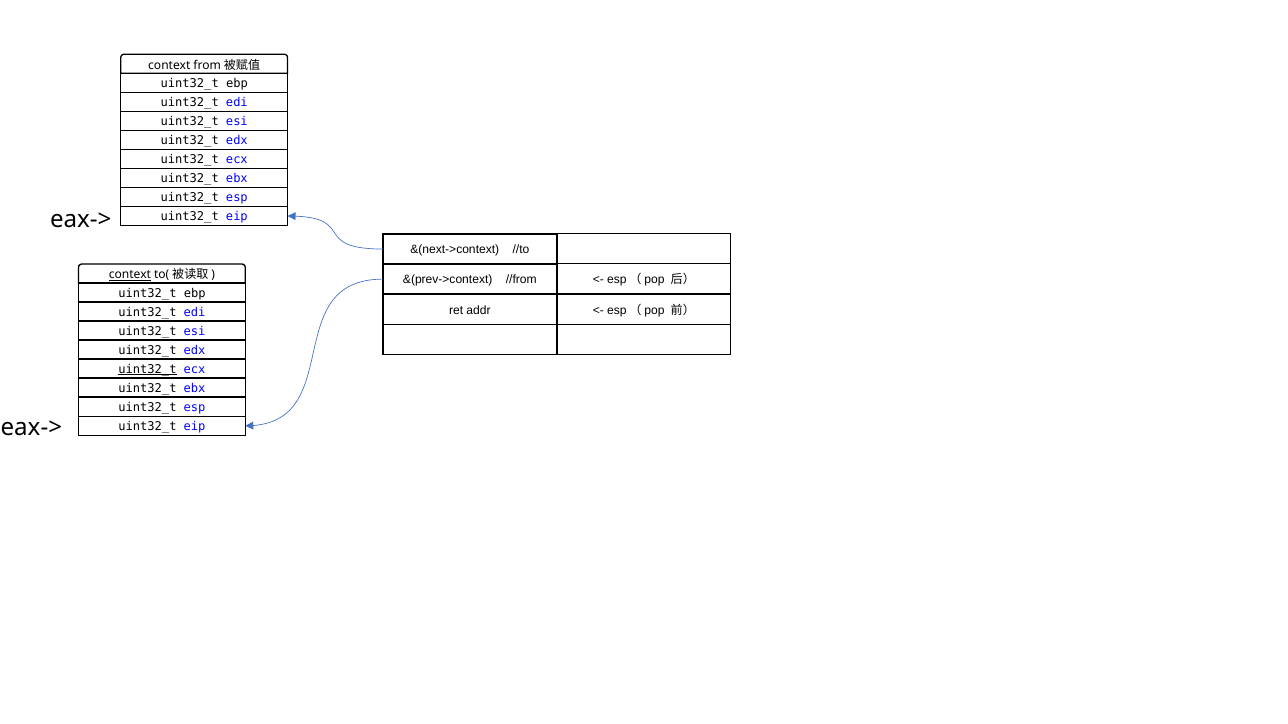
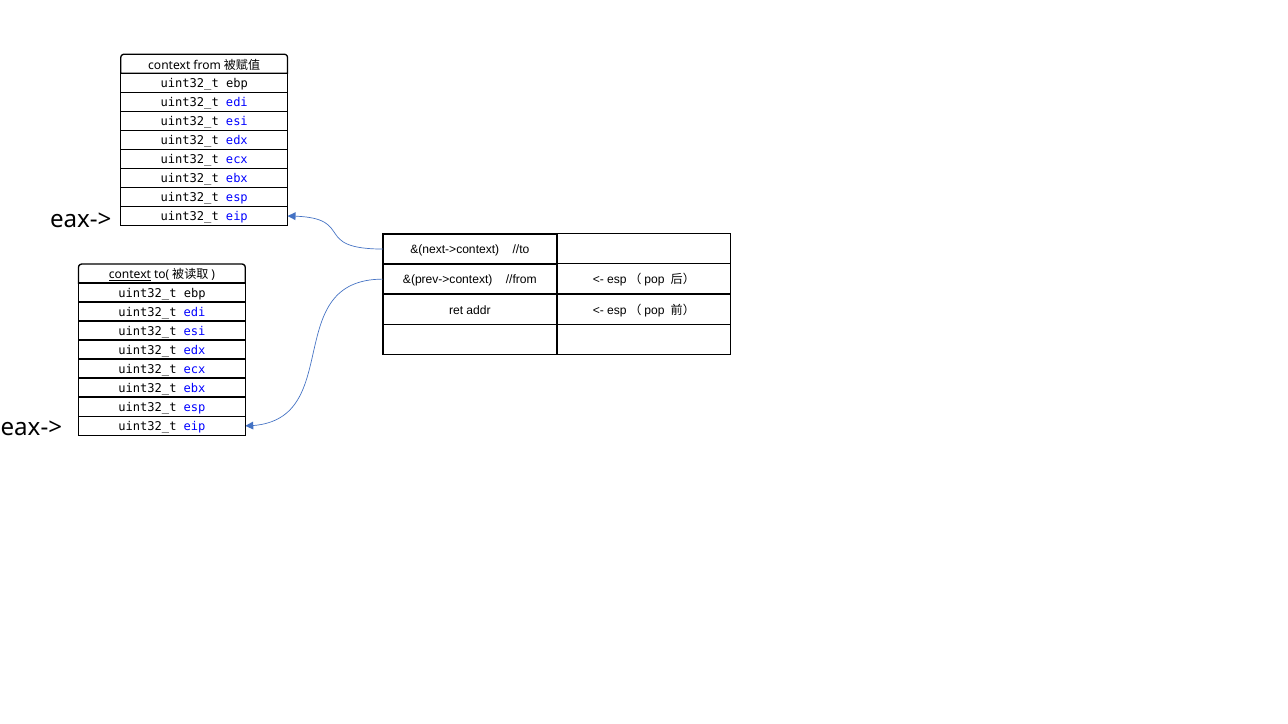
uint32_t at (147, 370) underline: present -> none
